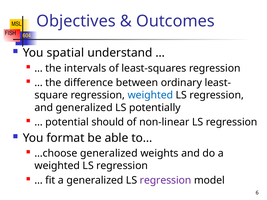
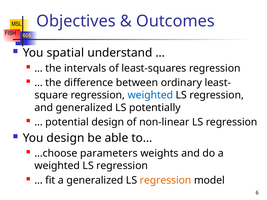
potential should: should -> design
You format: format -> design
…choose generalized: generalized -> parameters
regression at (166, 180) colour: purple -> orange
